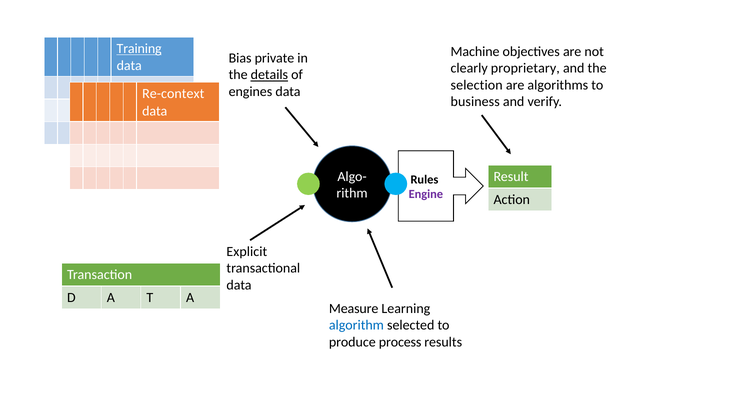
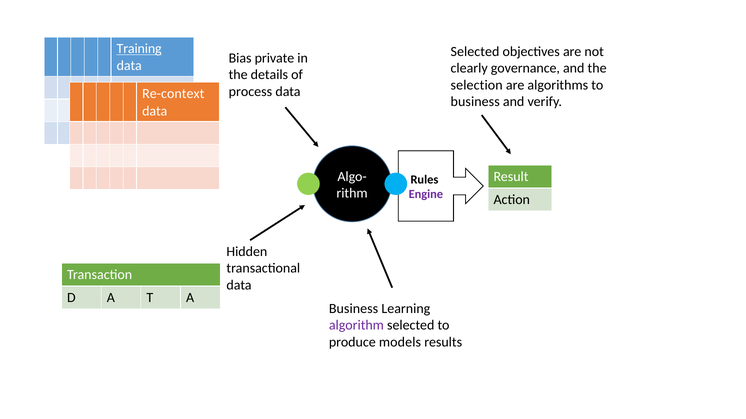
Machine at (475, 52): Machine -> Selected
proprietary: proprietary -> governance
details underline: present -> none
engines: engines -> process
Explicit: Explicit -> Hidden
Measure at (354, 309): Measure -> Business
algorithm colour: blue -> purple
process: process -> models
